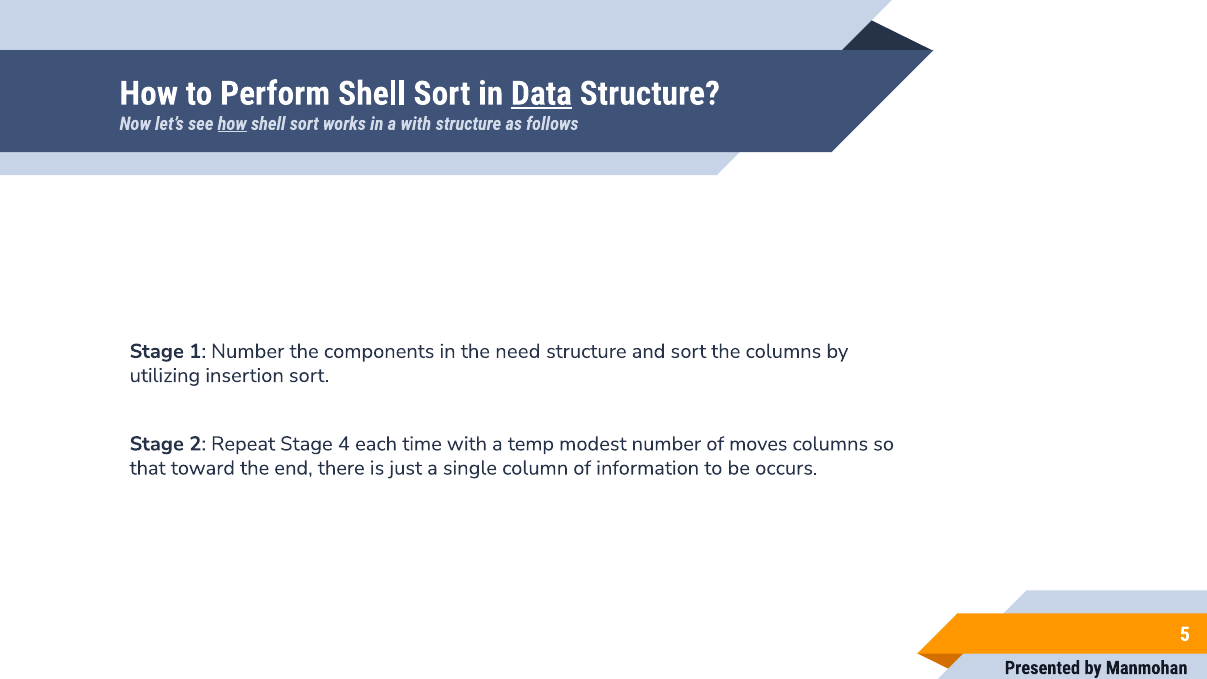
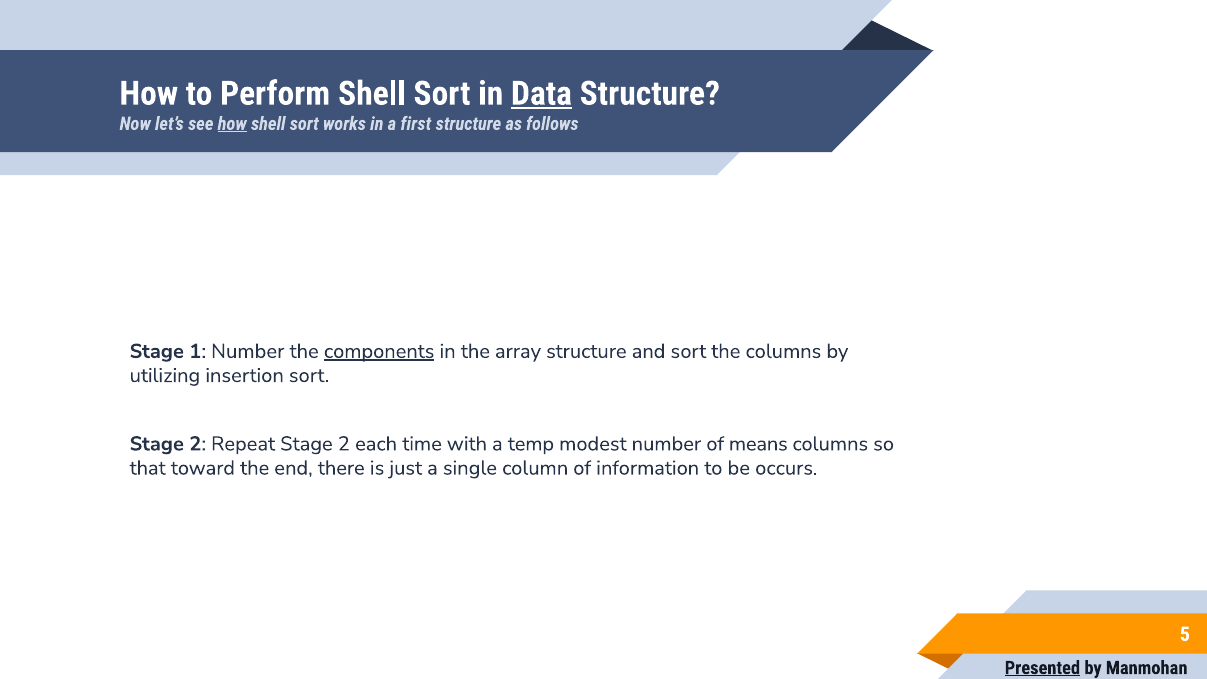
a with: with -> first
components underline: none -> present
need: need -> array
Repeat Stage 4: 4 -> 2
moves: moves -> means
Presented underline: none -> present
